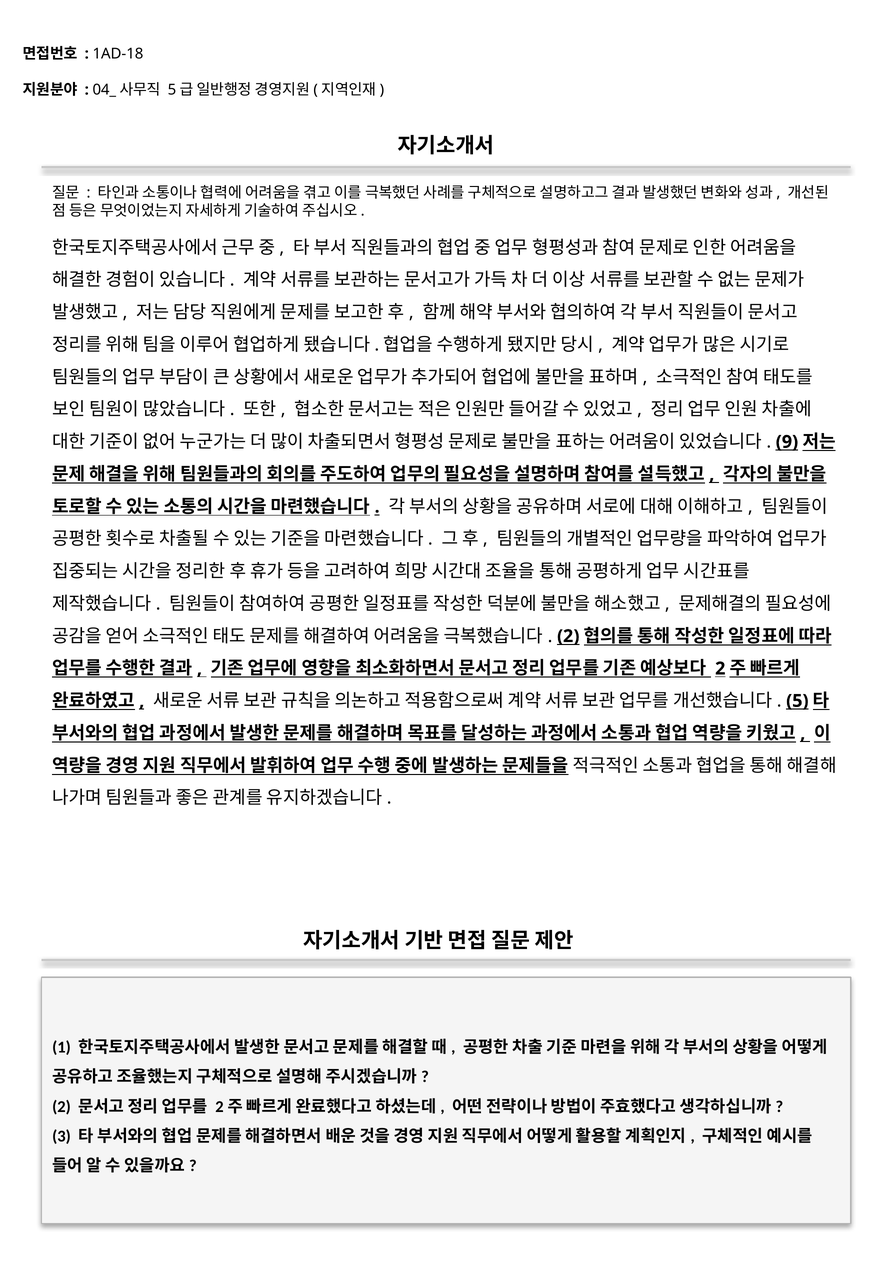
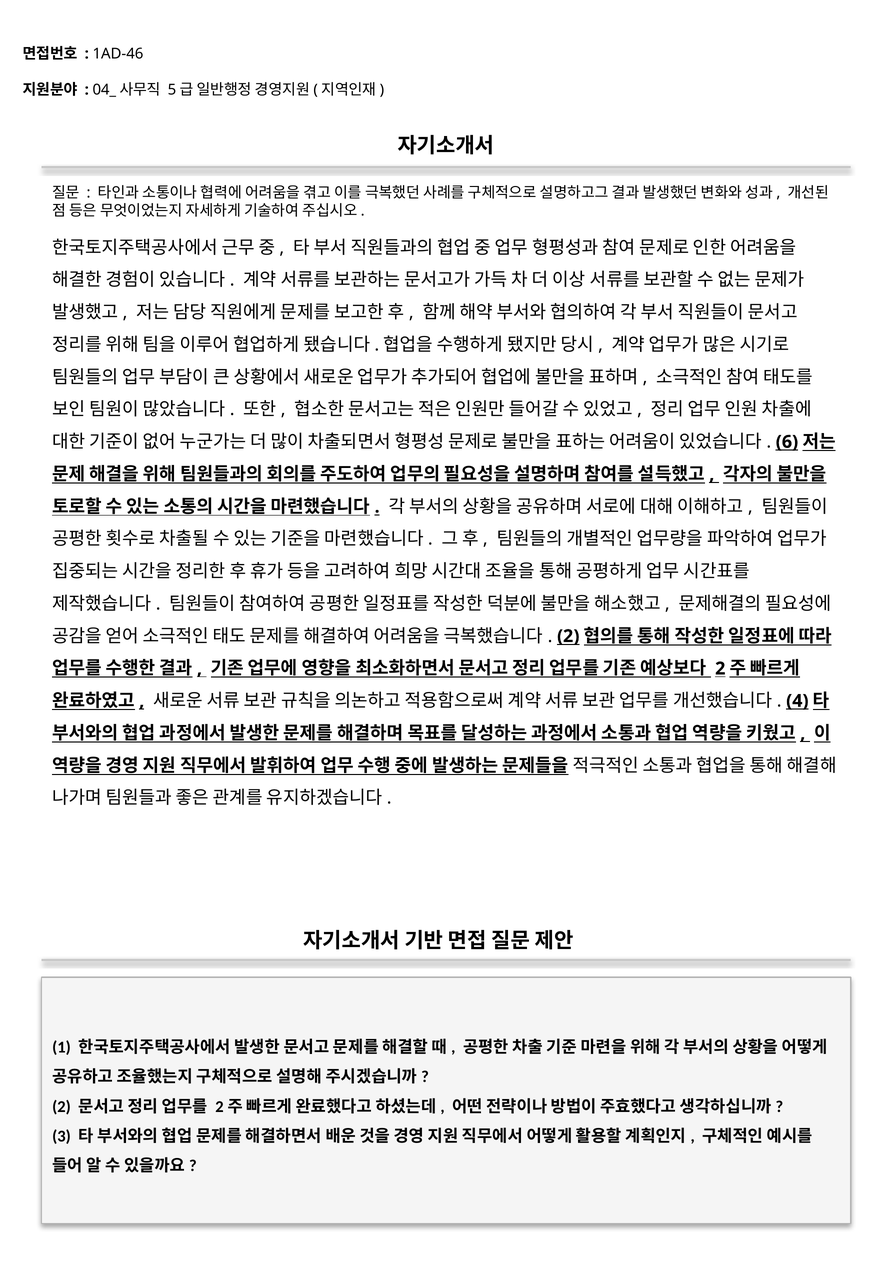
1AD-18: 1AD-18 -> 1AD-46
9: 9 -> 6
5: 5 -> 4
